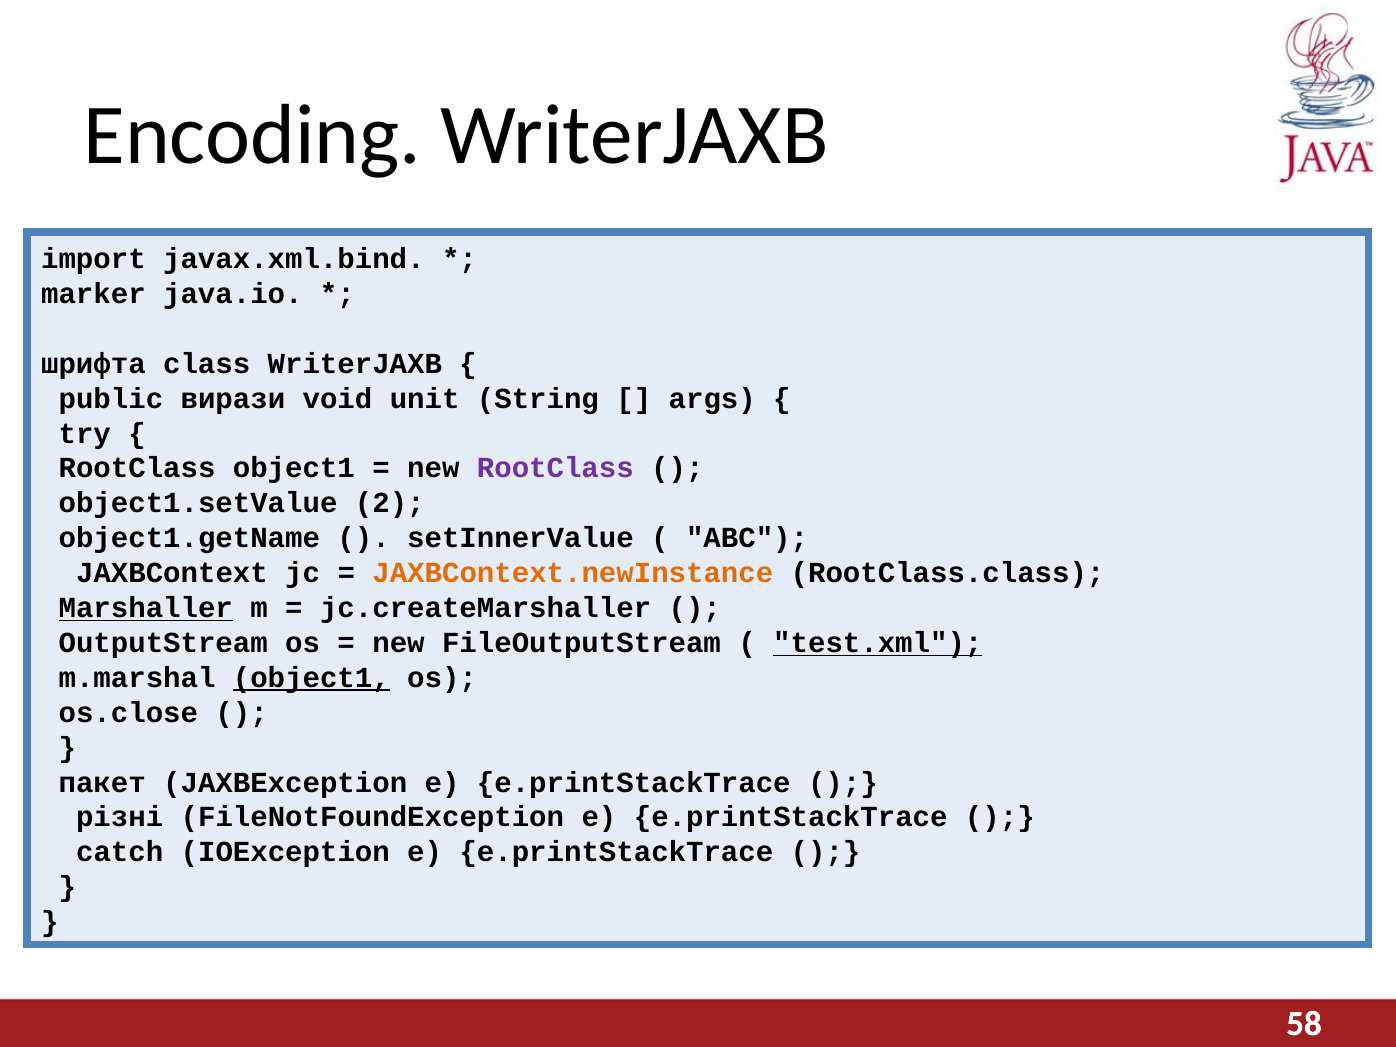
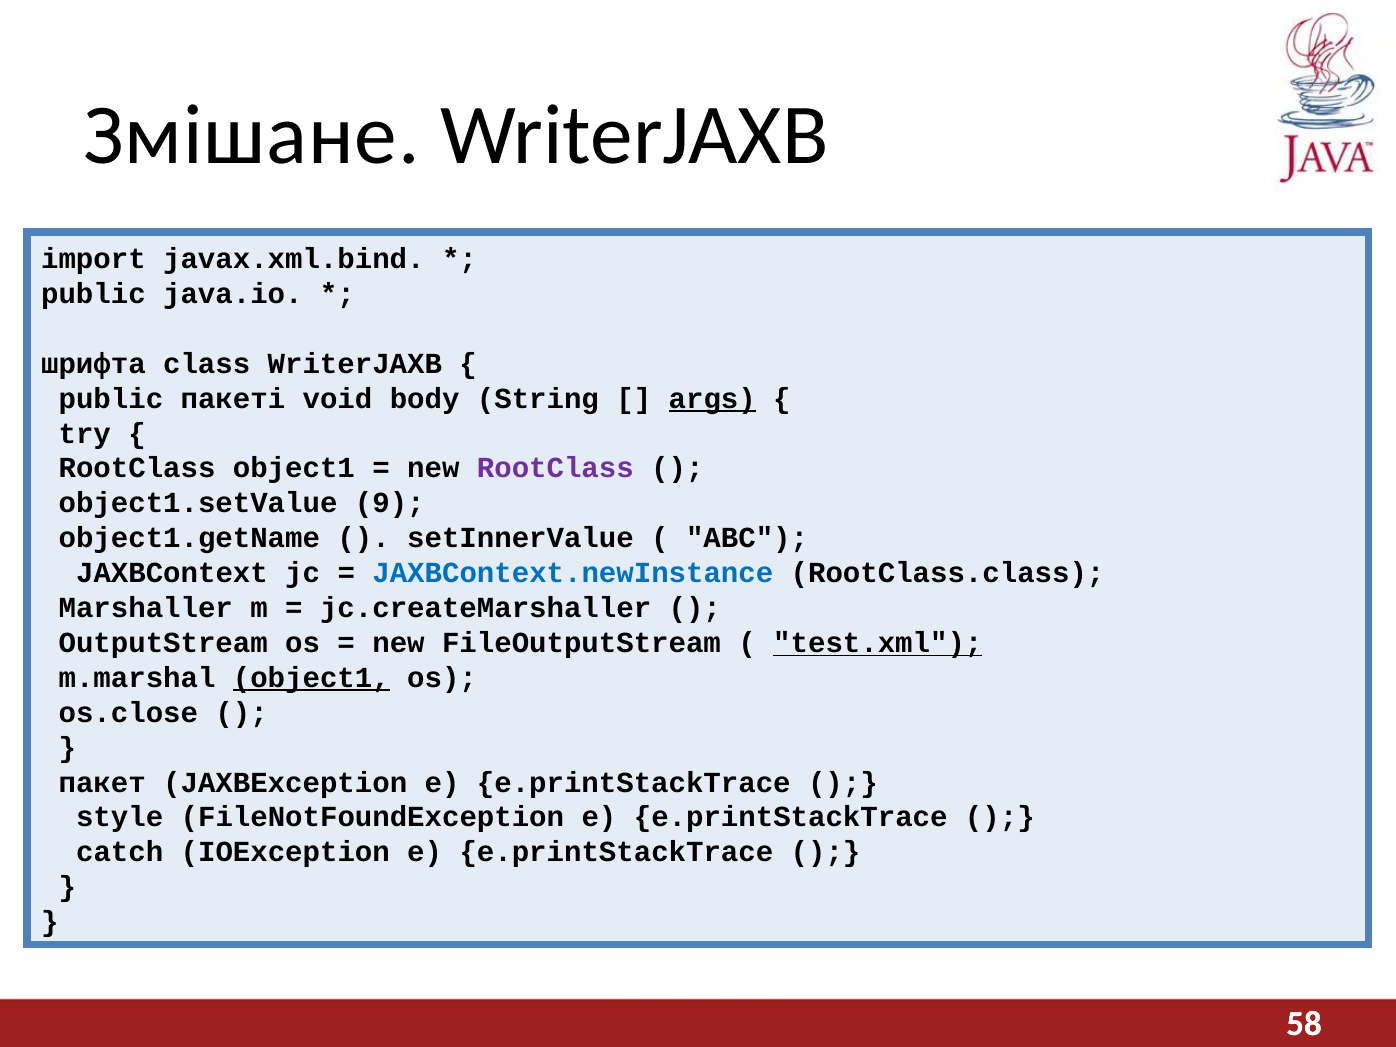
Encoding: Encoding -> Змішане
marker at (93, 294): marker -> public
вирази: вирази -> пакеті
unit: unit -> body
args underline: none -> present
2: 2 -> 9
JAXBContext.newInstance colour: orange -> blue
Marshaller underline: present -> none
різні: різні -> style
